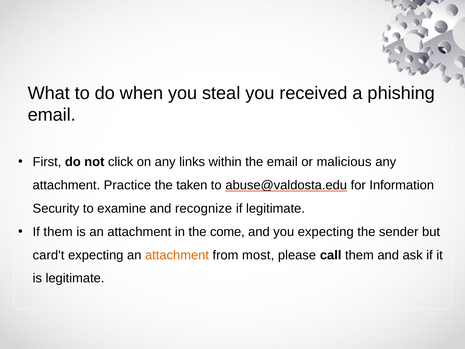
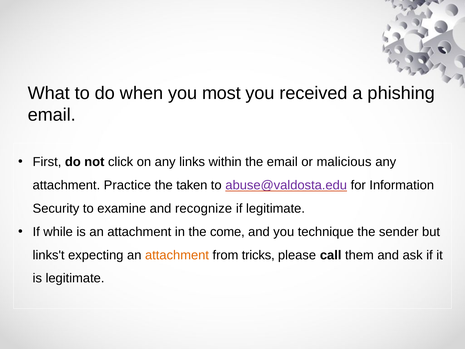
steal: steal -> most
abuse@valdosta.edu colour: black -> purple
If them: them -> while
you expecting: expecting -> technique
card't: card't -> links't
most: most -> tricks
